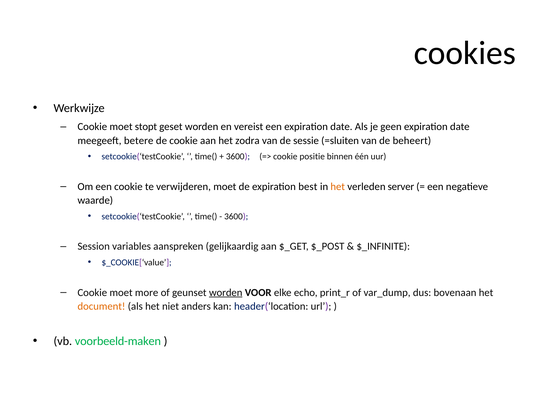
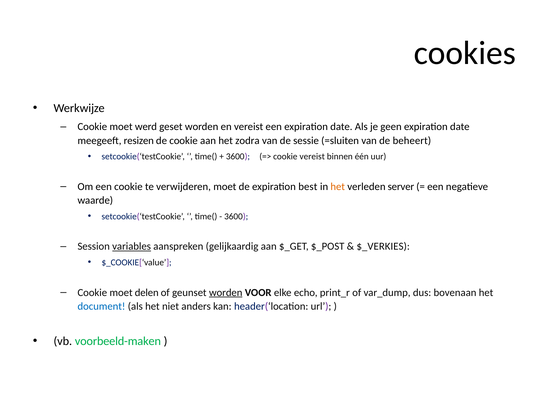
stopt: stopt -> werd
betere: betere -> resizen
cookie positie: positie -> vereist
variables underline: none -> present
$_INFINITE: $_INFINITE -> $_VERKIES
more: more -> delen
document colour: orange -> blue
